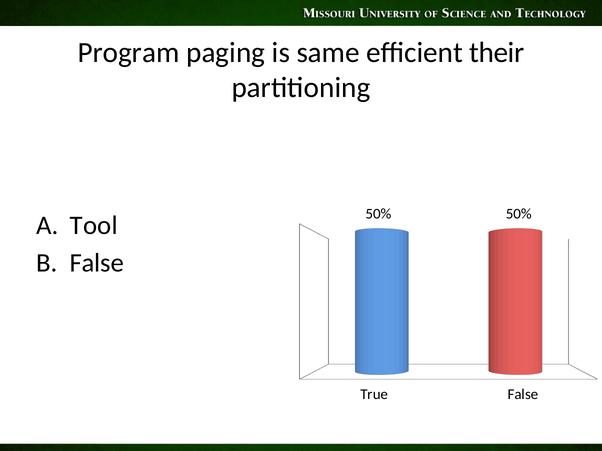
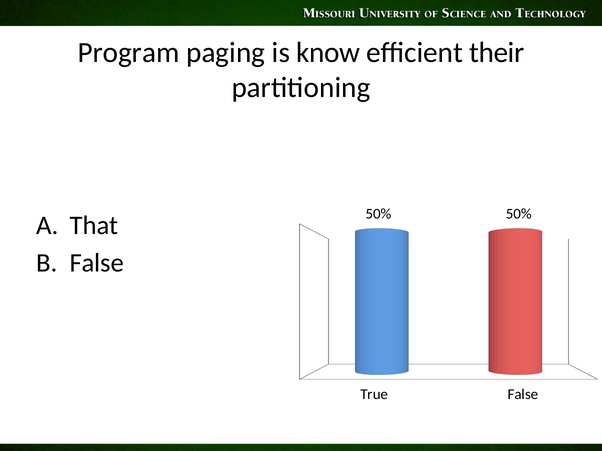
same: same -> know
Tool: Tool -> That
